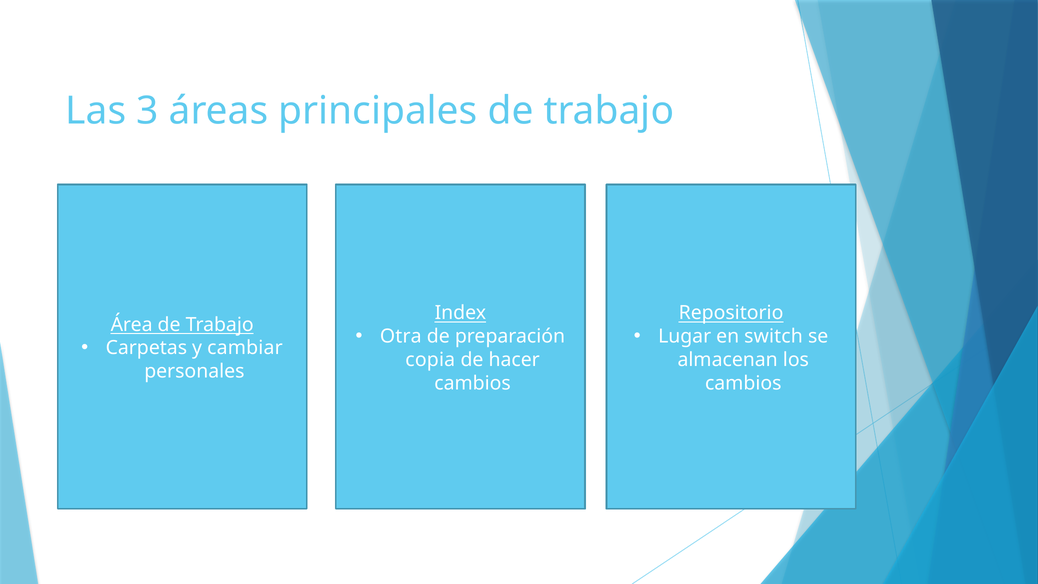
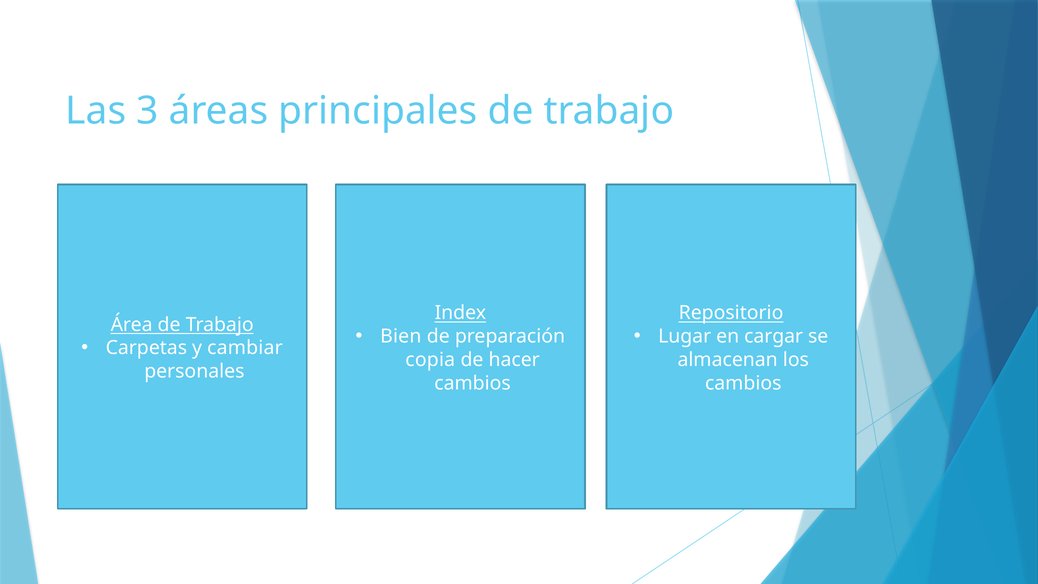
Otra: Otra -> Bien
switch: switch -> cargar
